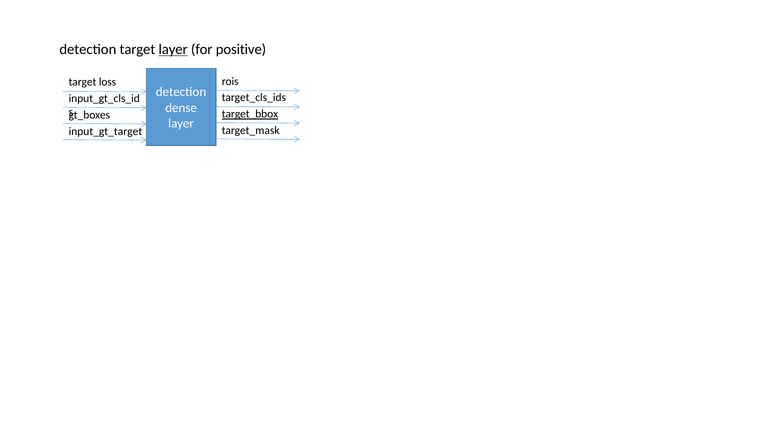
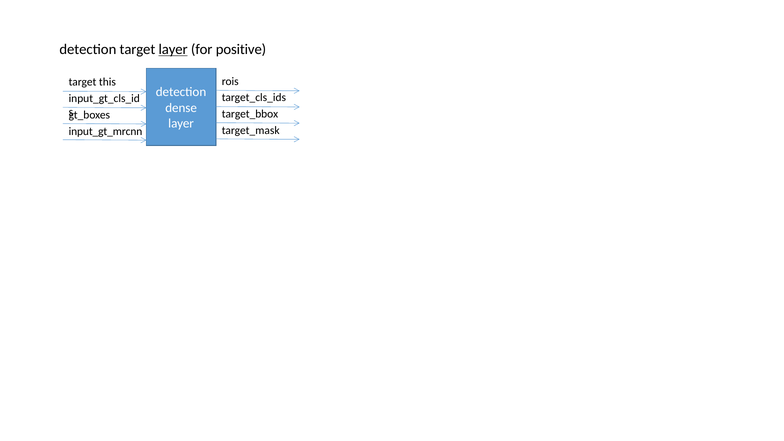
loss: loss -> this
target_bbox underline: present -> none
input_gt_target: input_gt_target -> input_gt_mrcnn
